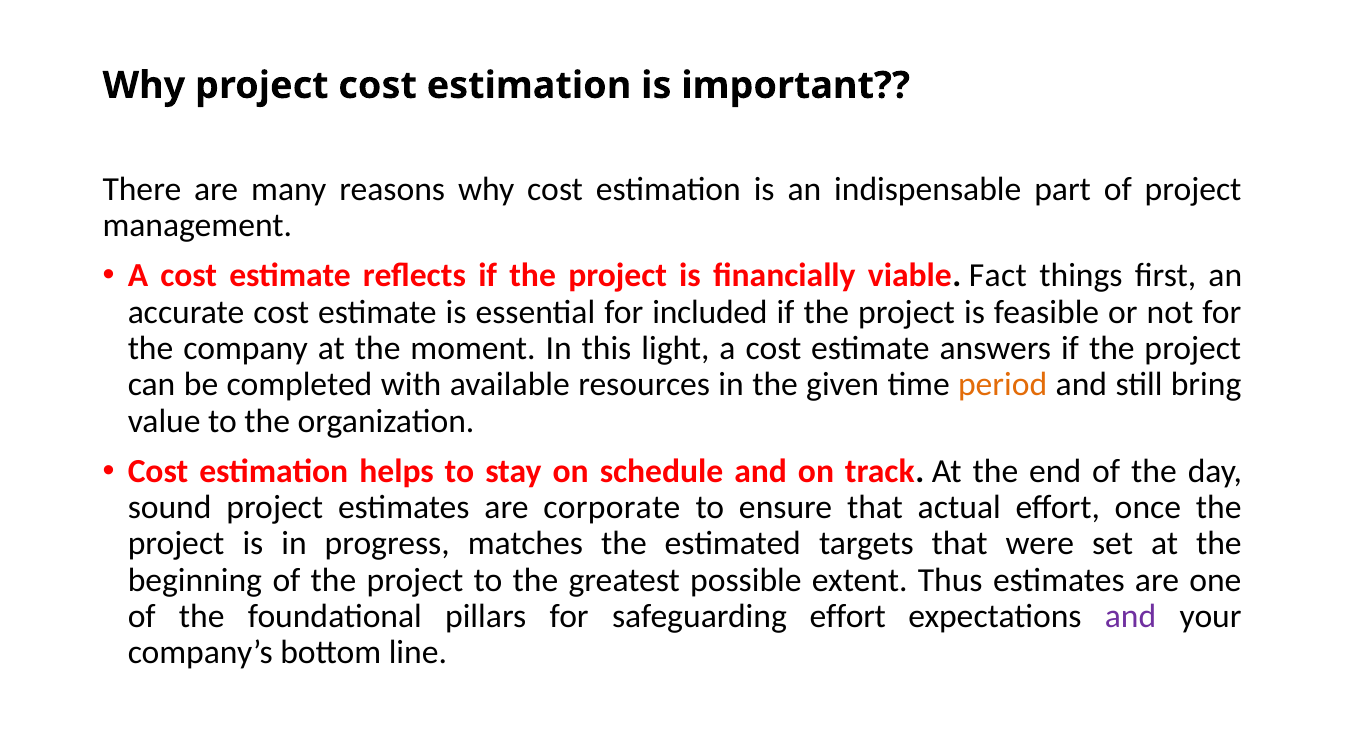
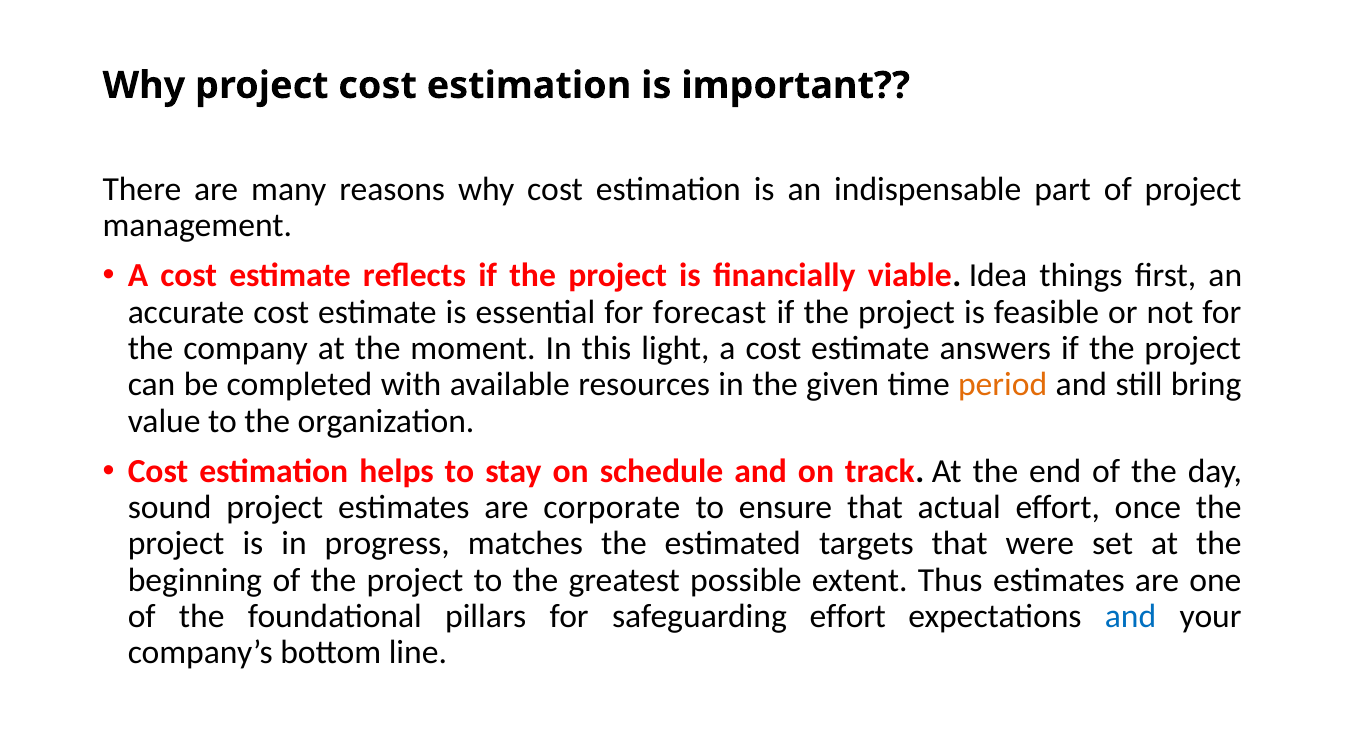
Fact: Fact -> Idea
included: included -> forecast
and at (1131, 617) colour: purple -> blue
